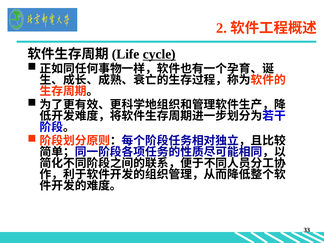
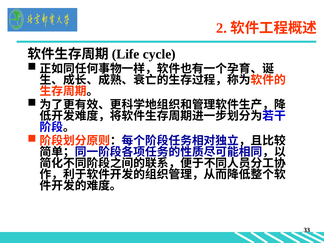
cycle underline: present -> none
